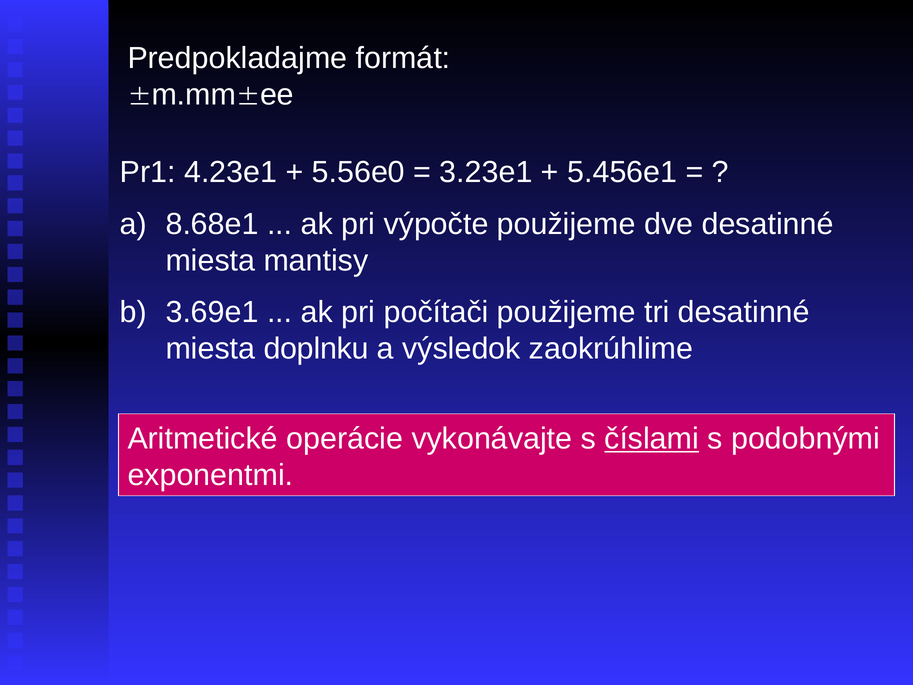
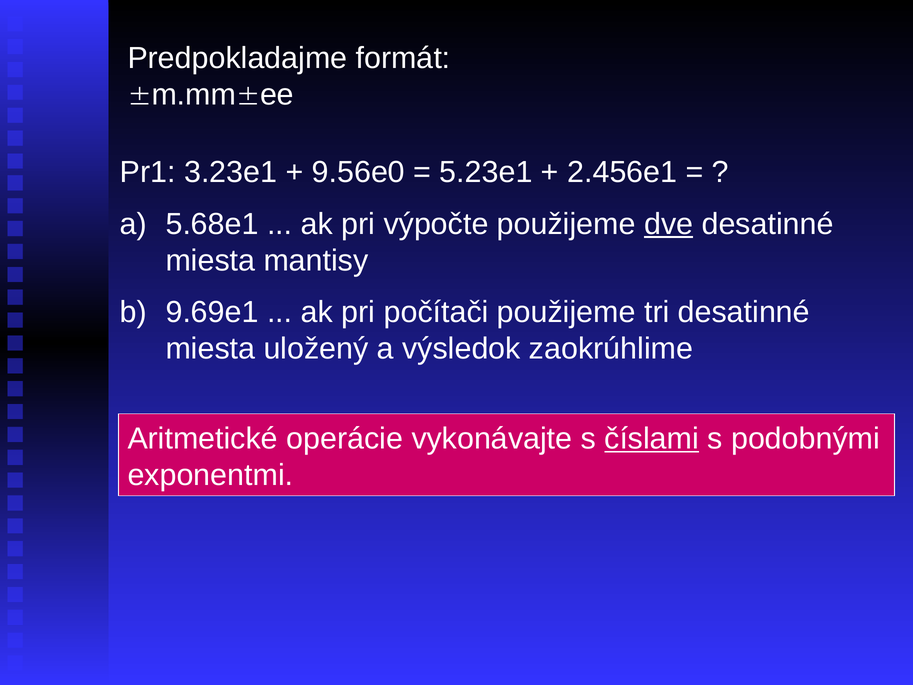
4.23e1: 4.23e1 -> 3.23e1
5.56e0: 5.56e0 -> 9.56e0
3.23e1: 3.23e1 -> 5.23e1
5.456e1: 5.456e1 -> 2.456e1
8.68e1: 8.68e1 -> 5.68e1
dve underline: none -> present
3.69e1: 3.69e1 -> 9.69e1
doplnku: doplnku -> uložený
